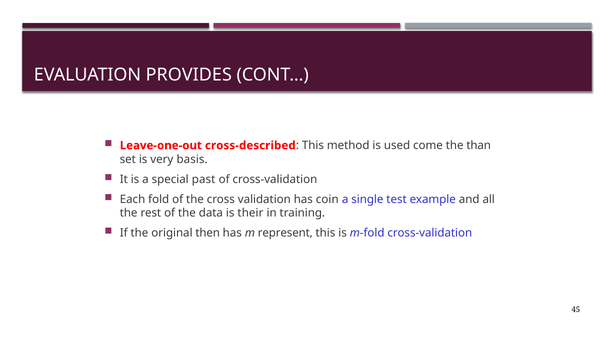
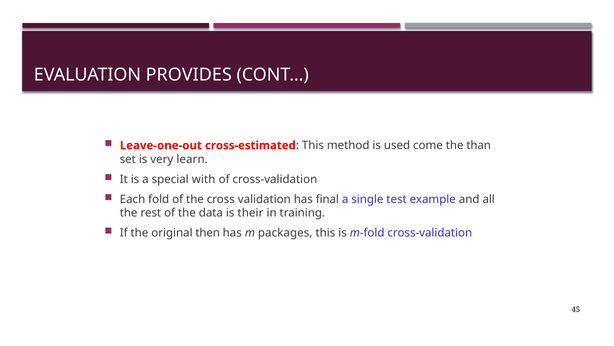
cross-described: cross-described -> cross-estimated
basis: basis -> learn
past: past -> with
coin: coin -> final
represent: represent -> packages
